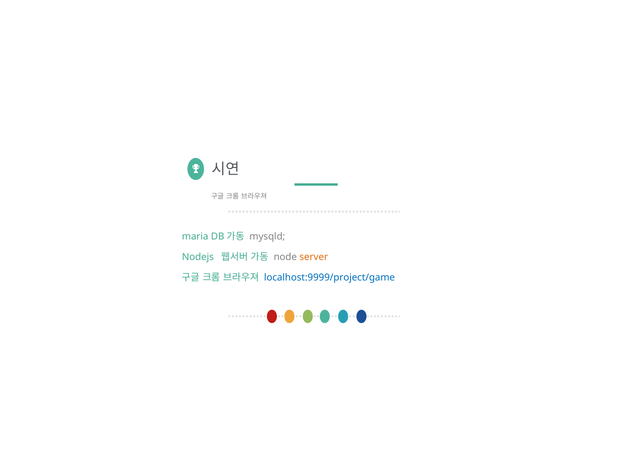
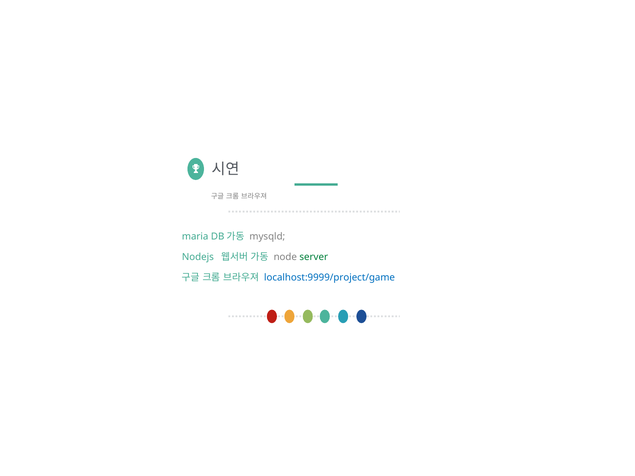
server colour: orange -> green
